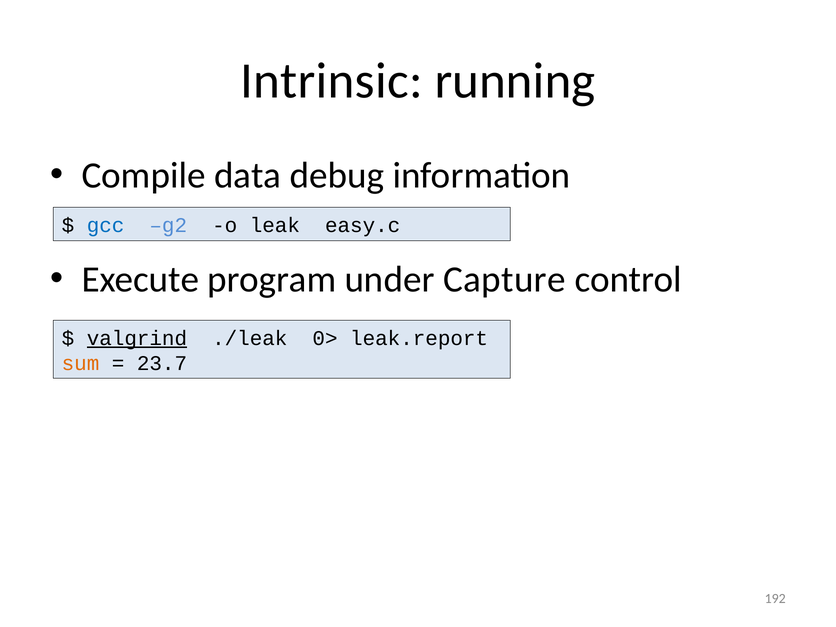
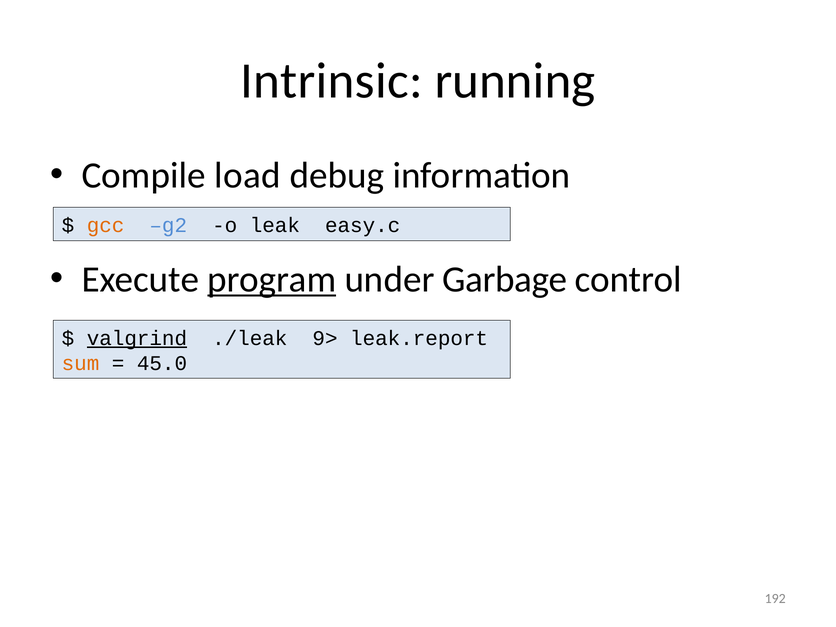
data: data -> load
gcc colour: blue -> orange
program underline: none -> present
Capture: Capture -> Garbage
0>: 0> -> 9>
23.7: 23.7 -> 45.0
